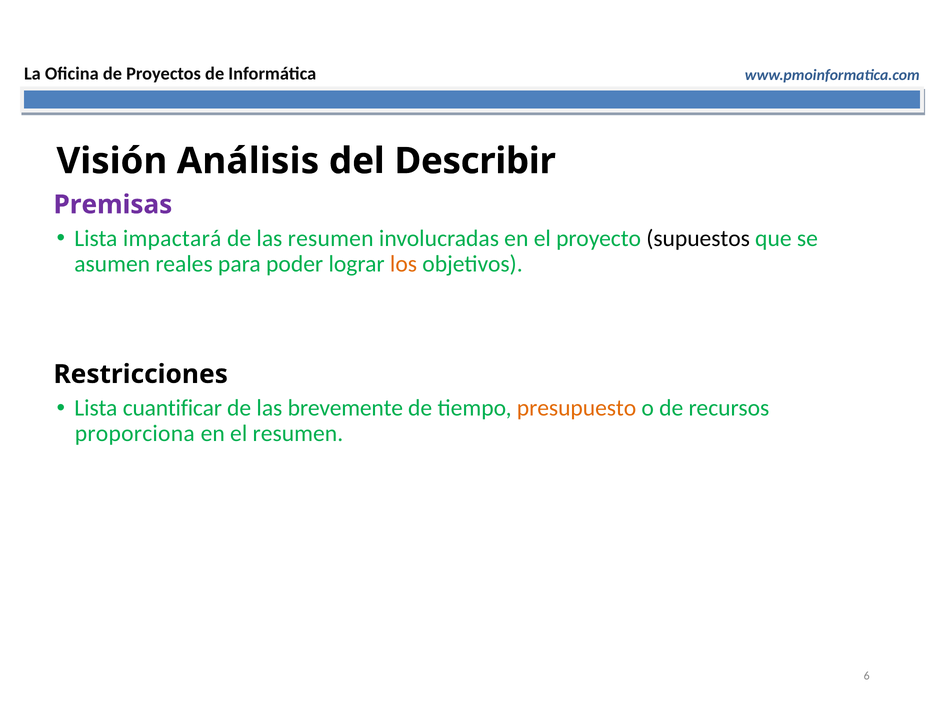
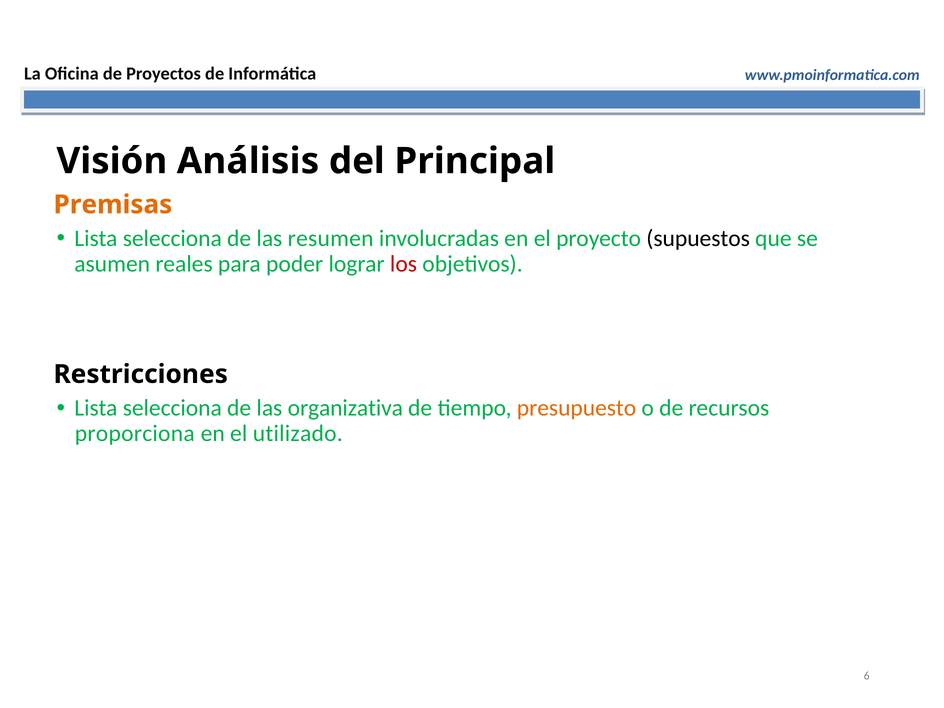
Describir: Describir -> Principal
Premisas colour: purple -> orange
impactará at (172, 239): impactará -> selecciona
los colour: orange -> red
cuantificar at (172, 408): cuantificar -> selecciona
brevemente: brevemente -> organizativa
el resumen: resumen -> utilizado
